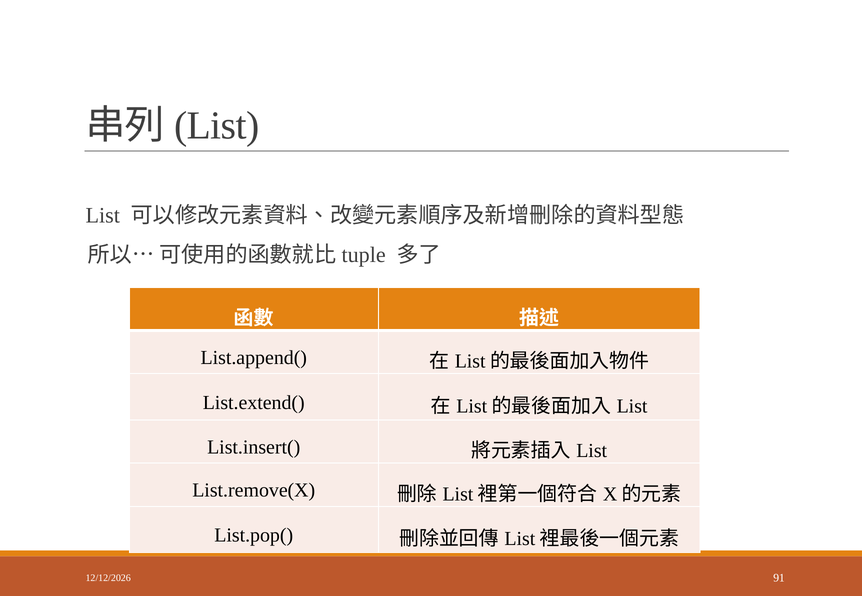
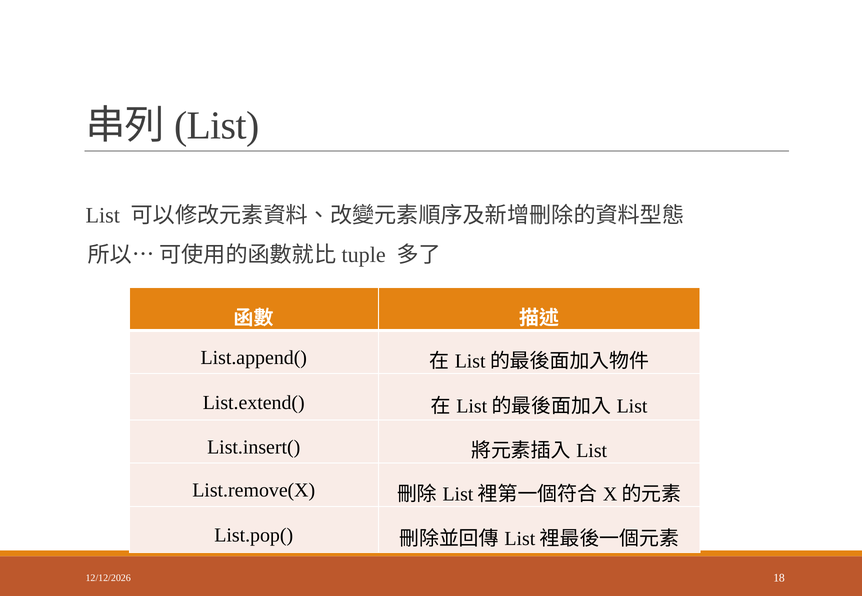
91: 91 -> 18
